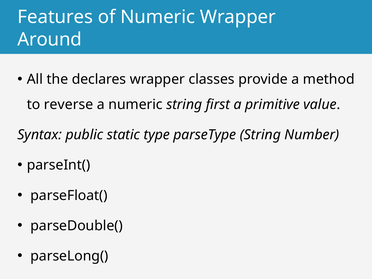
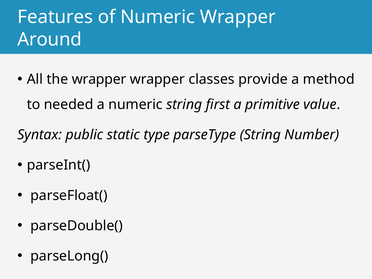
the declares: declares -> wrapper
reverse: reverse -> needed
